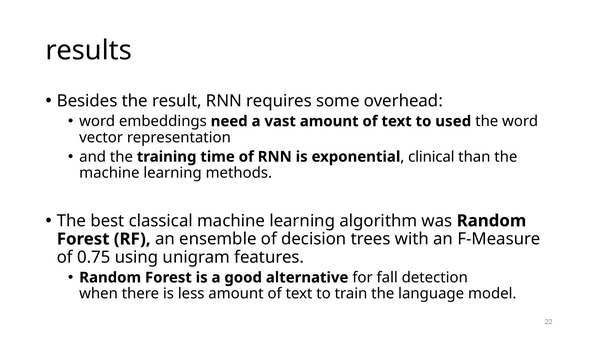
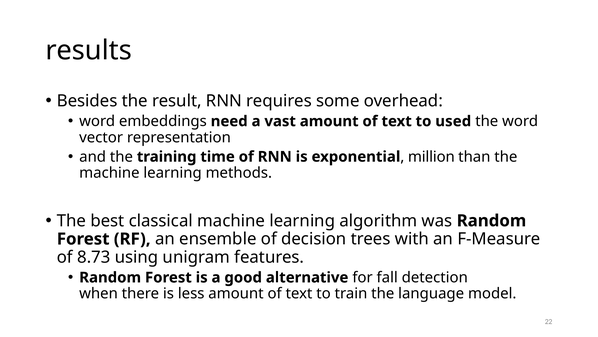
clinical: clinical -> million
0.75: 0.75 -> 8.73
